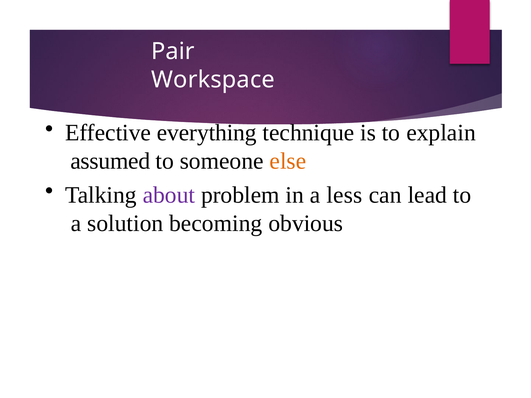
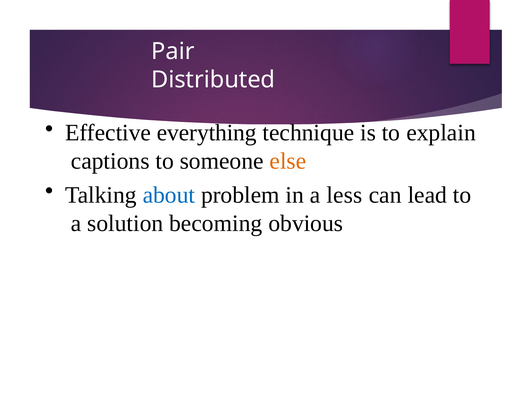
Workspace: Workspace -> Distributed
assumed: assumed -> captions
about colour: purple -> blue
